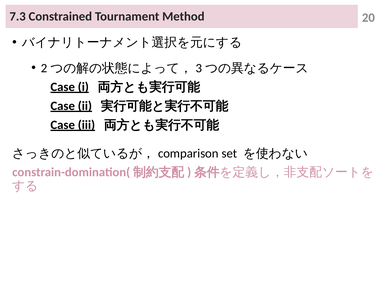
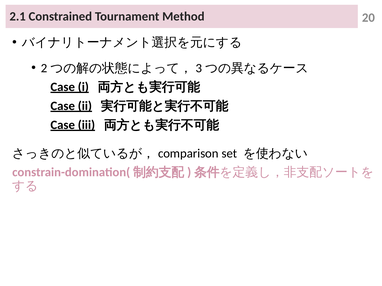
7.3: 7.3 -> 2.1
